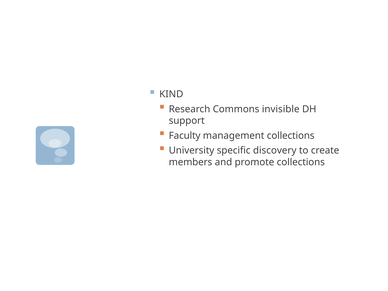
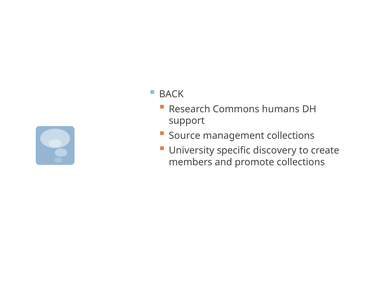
KIND: KIND -> BACK
invisible: invisible -> humans
Faculty: Faculty -> Source
